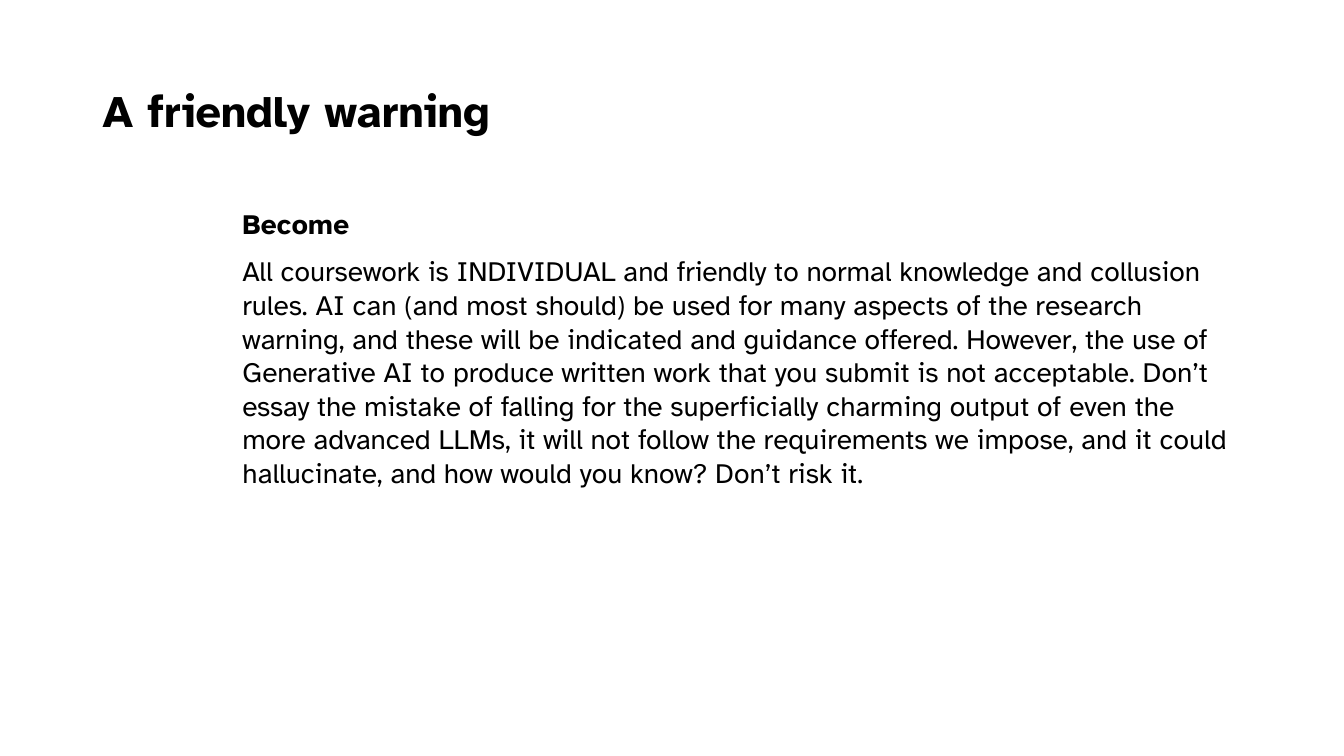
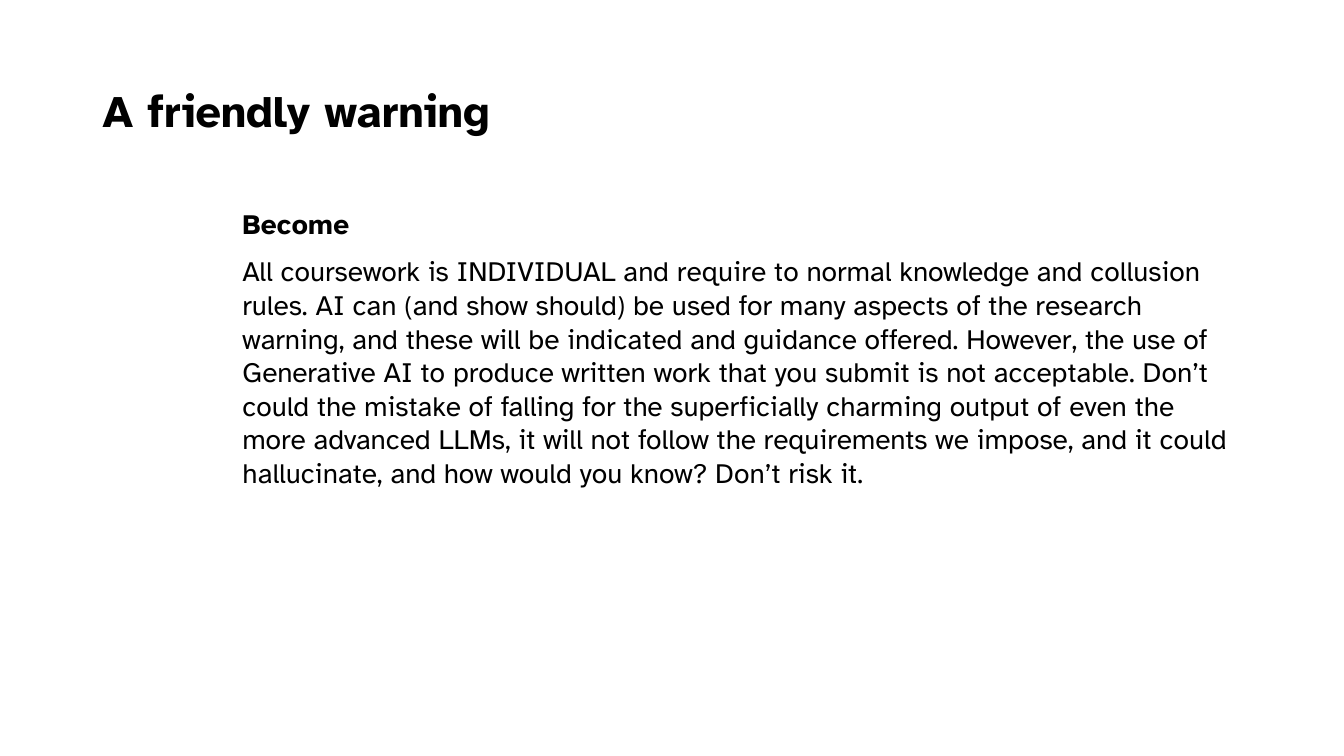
and friendly: friendly -> require
most: most -> show
essay at (276, 407): essay -> could
